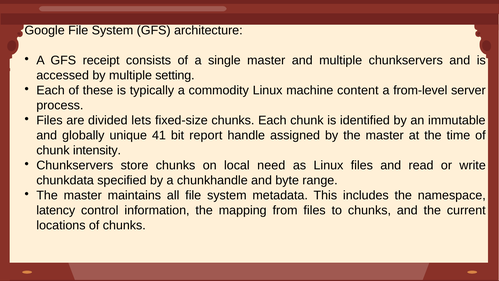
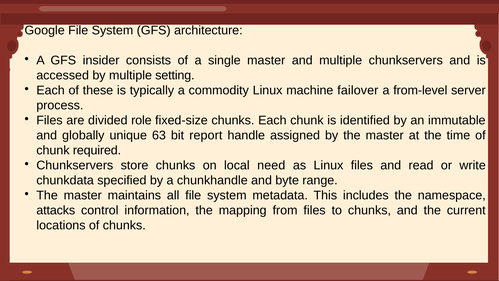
receipt: receipt -> insider
content: content -> failover
lets: lets -> role
41: 41 -> 63
intensity: intensity -> required
latency: latency -> attacks
